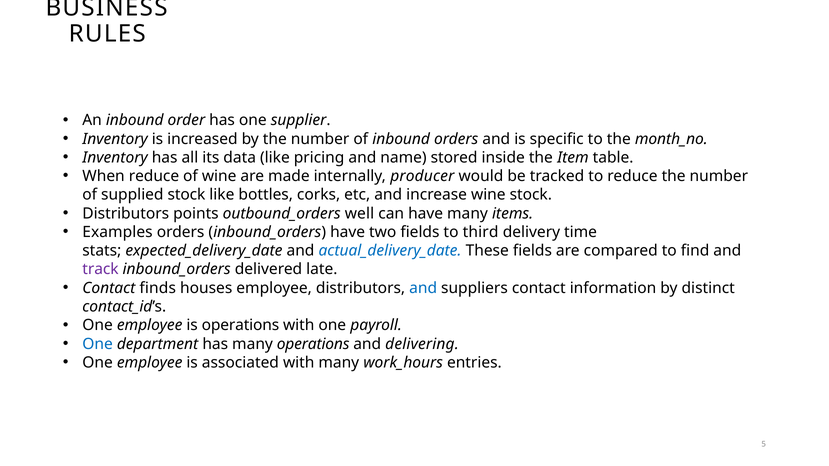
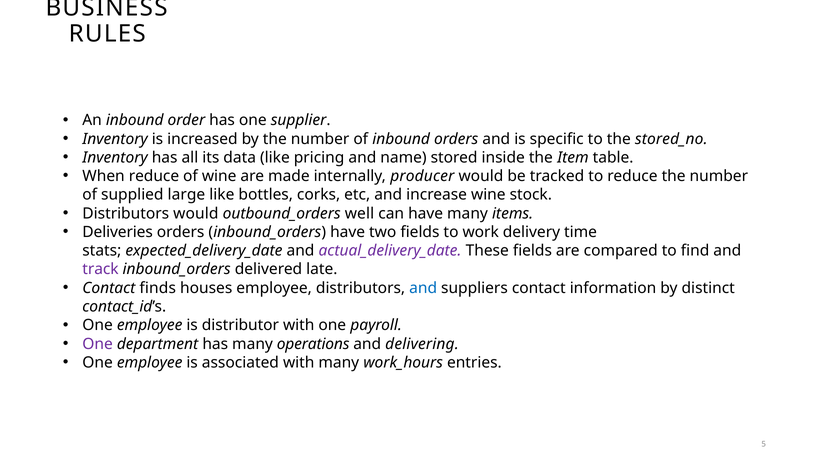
month_no: month_no -> stored_no
supplied stock: stock -> large
Distributors points: points -> would
Examples: Examples -> Deliveries
third: third -> work
actual_delivery_date colour: blue -> purple
is operations: operations -> distributor
One at (98, 344) colour: blue -> purple
